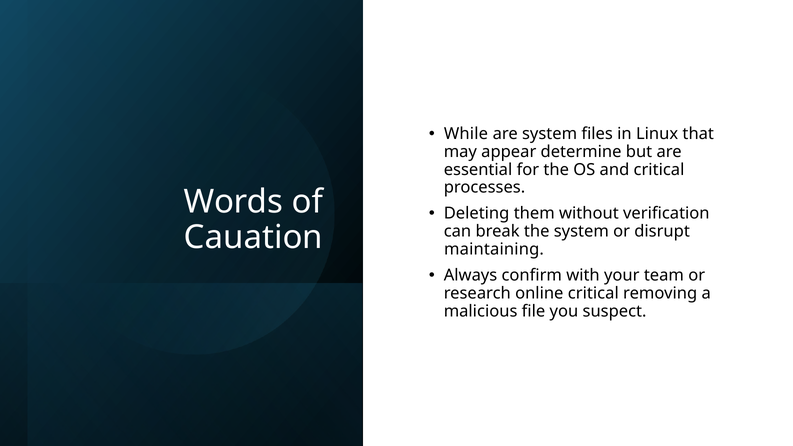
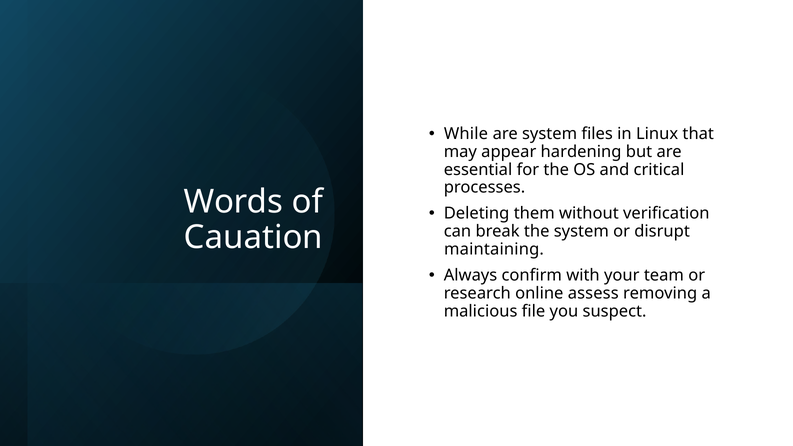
determine: determine -> hardening
online critical: critical -> assess
